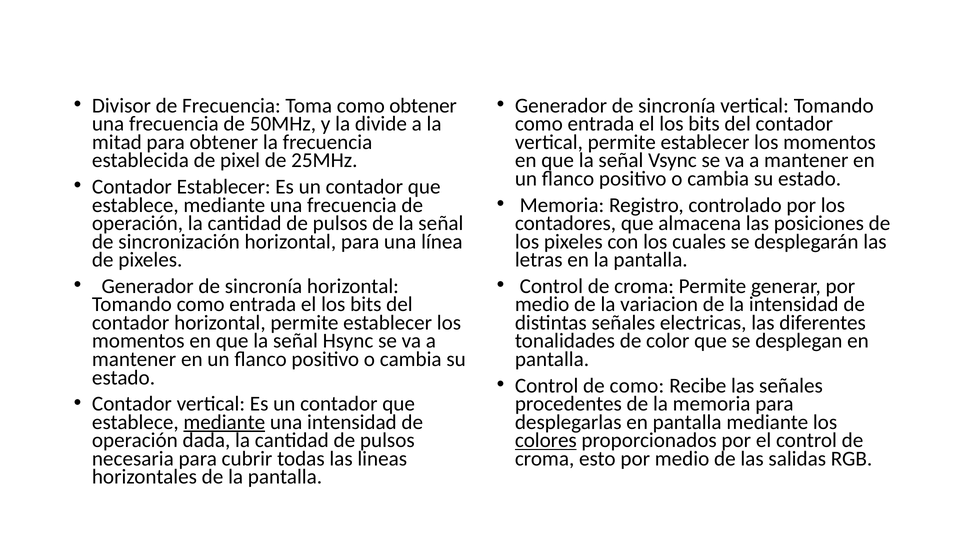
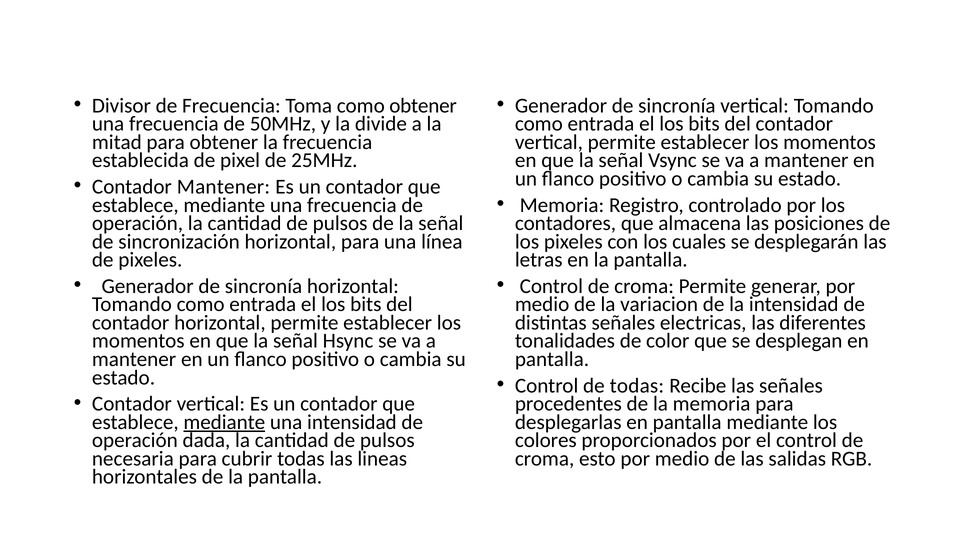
Contador Establecer: Establecer -> Mantener
de como: como -> todas
colores underline: present -> none
